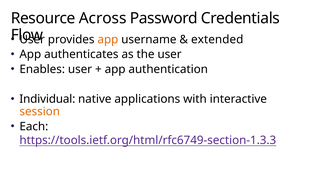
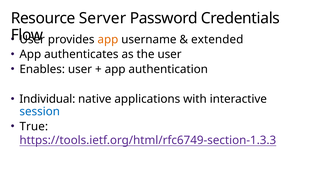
Across: Across -> Server
session colour: orange -> blue
Each: Each -> True
